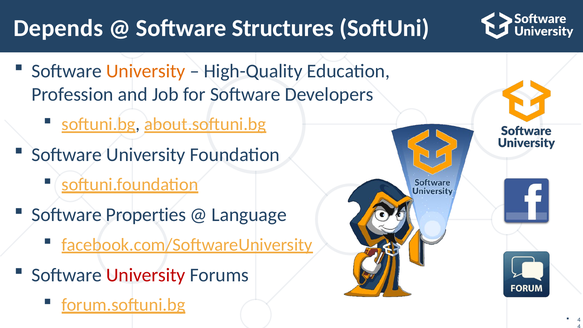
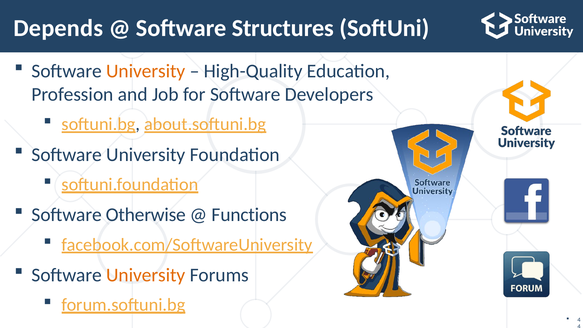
Properties: Properties -> Otherwise
Language: Language -> Functions
University at (146, 275) colour: red -> orange
